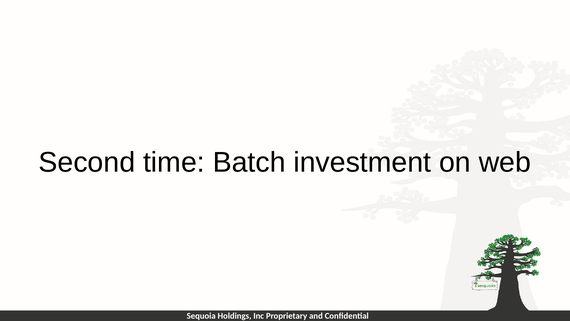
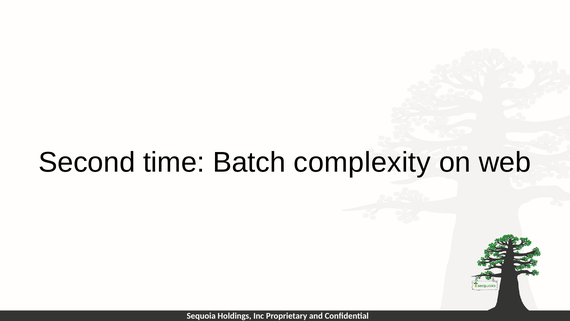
investment: investment -> complexity
